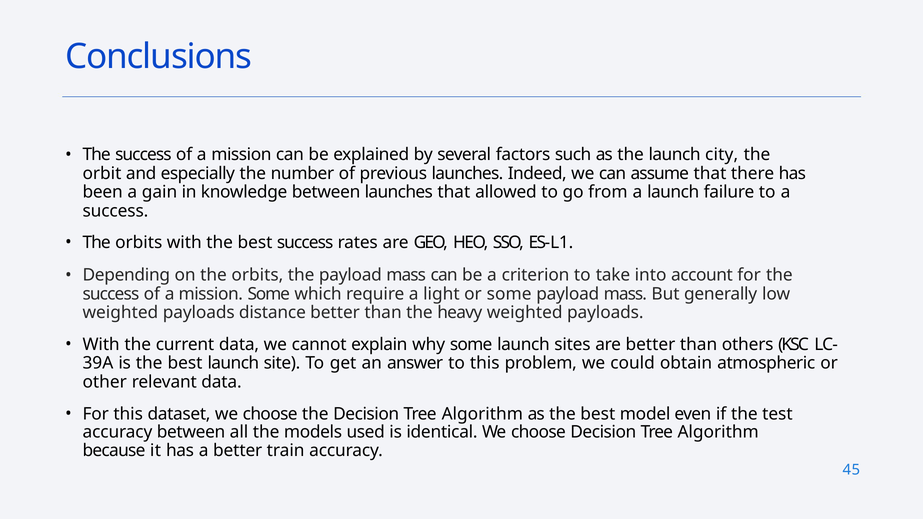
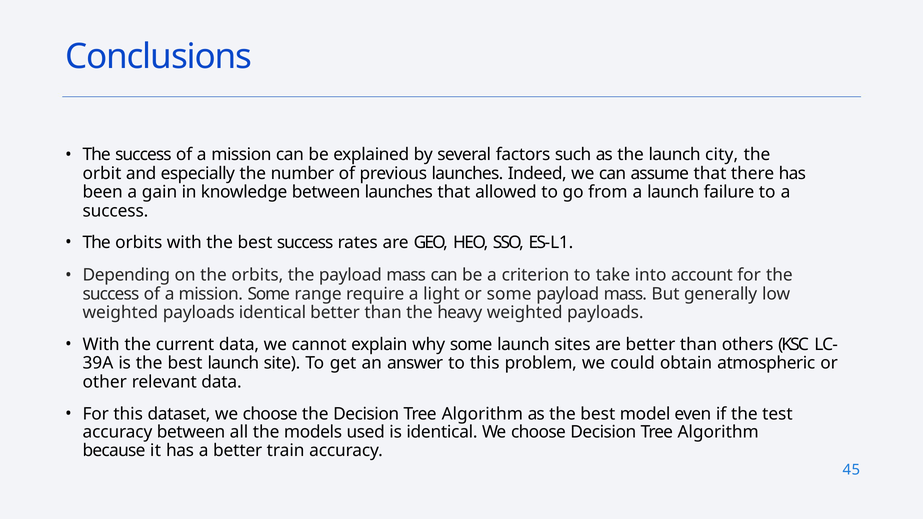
which: which -> range
payloads distance: distance -> identical
